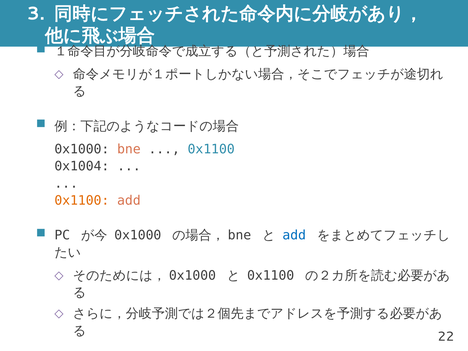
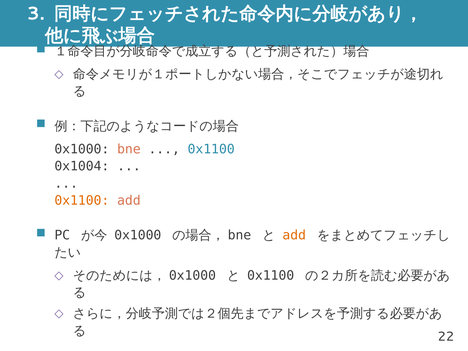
add at (294, 235) colour: blue -> orange
